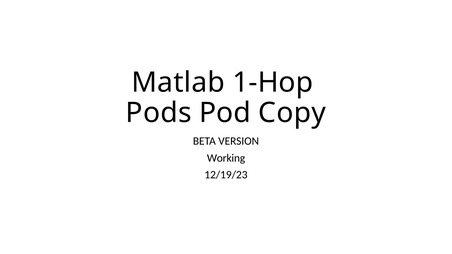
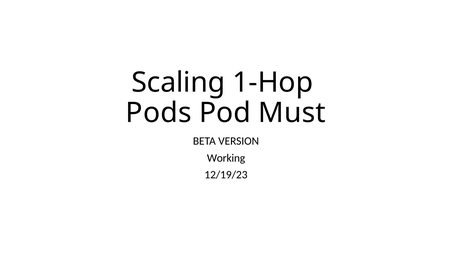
Matlab: Matlab -> Scaling
Copy: Copy -> Must
